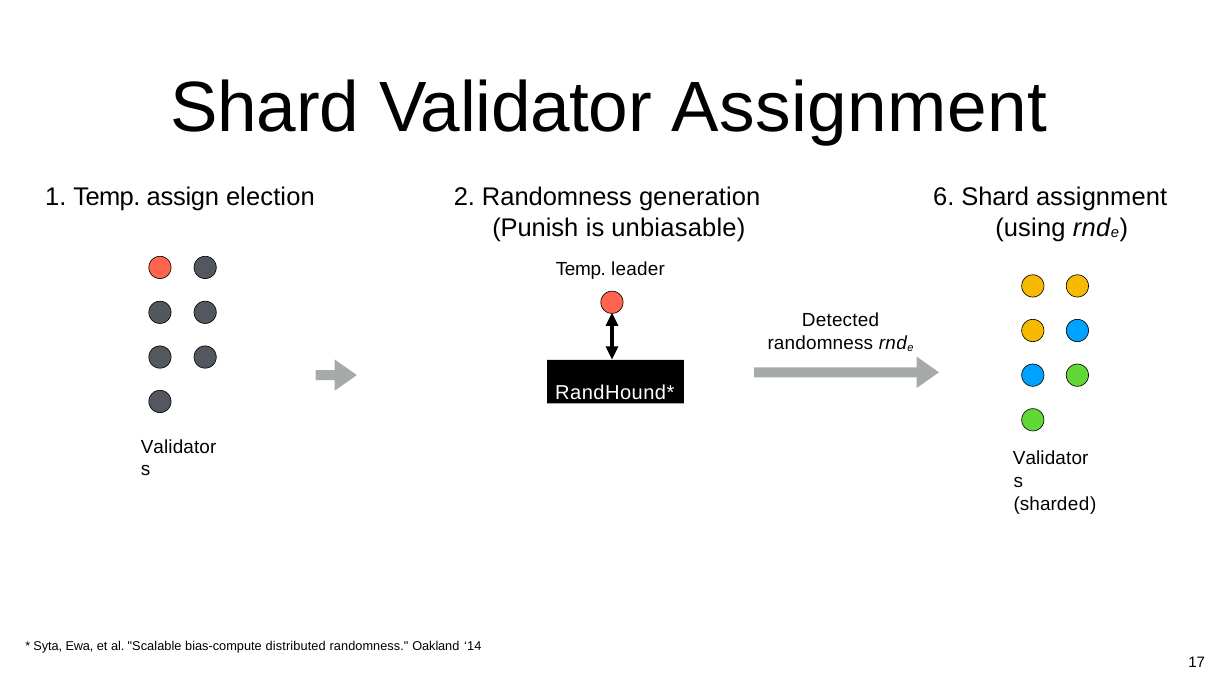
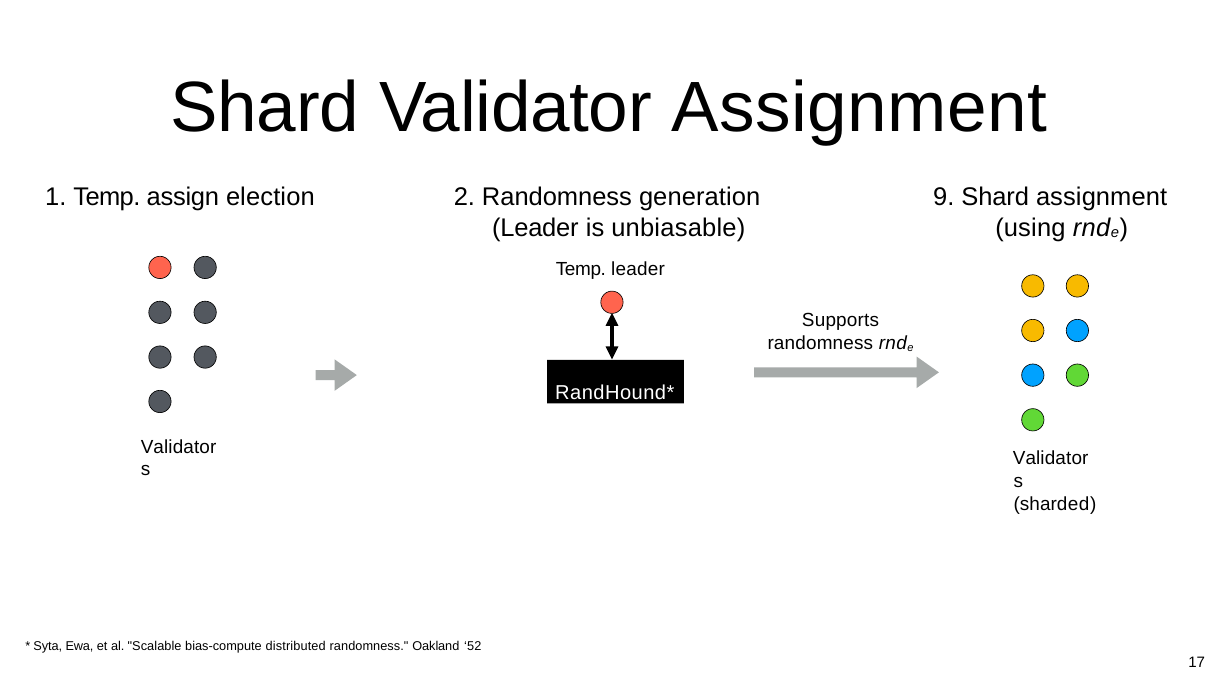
6: 6 -> 9
Punish at (535, 227): Punish -> Leader
Detected: Detected -> Supports
14: 14 -> 52
